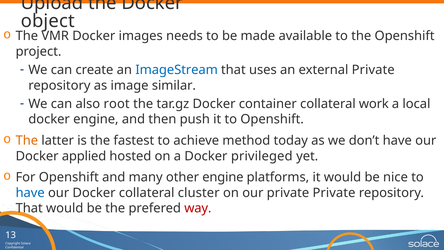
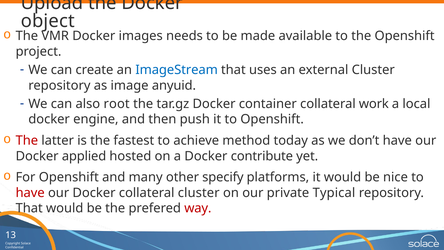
external Private: Private -> Cluster
similar: similar -> anyuid
The at (27, 140) colour: orange -> red
privileged: privileged -> contribute
other engine: engine -> specify
have at (30, 193) colour: blue -> red
private Private: Private -> Typical
